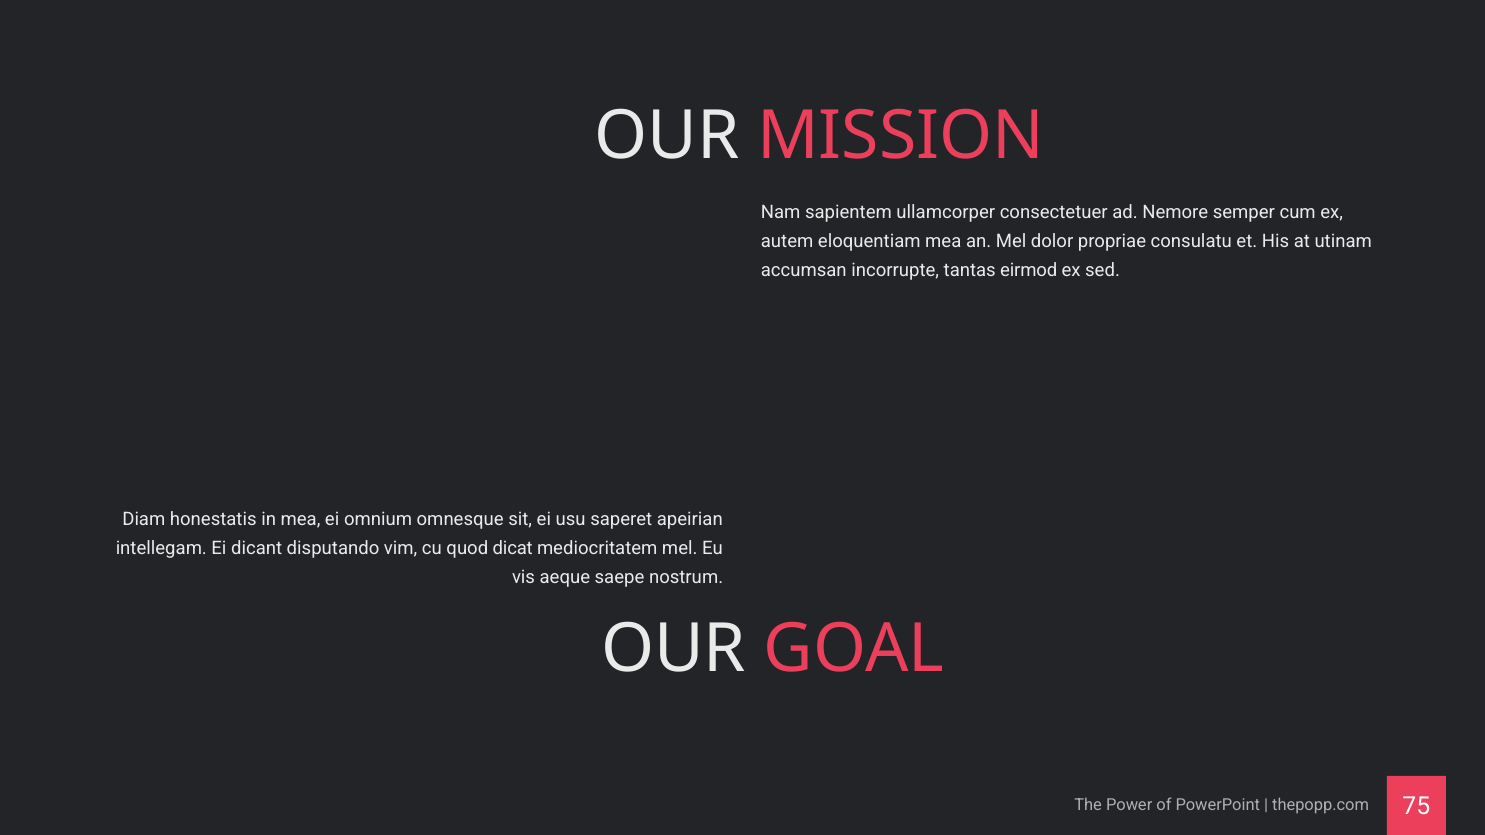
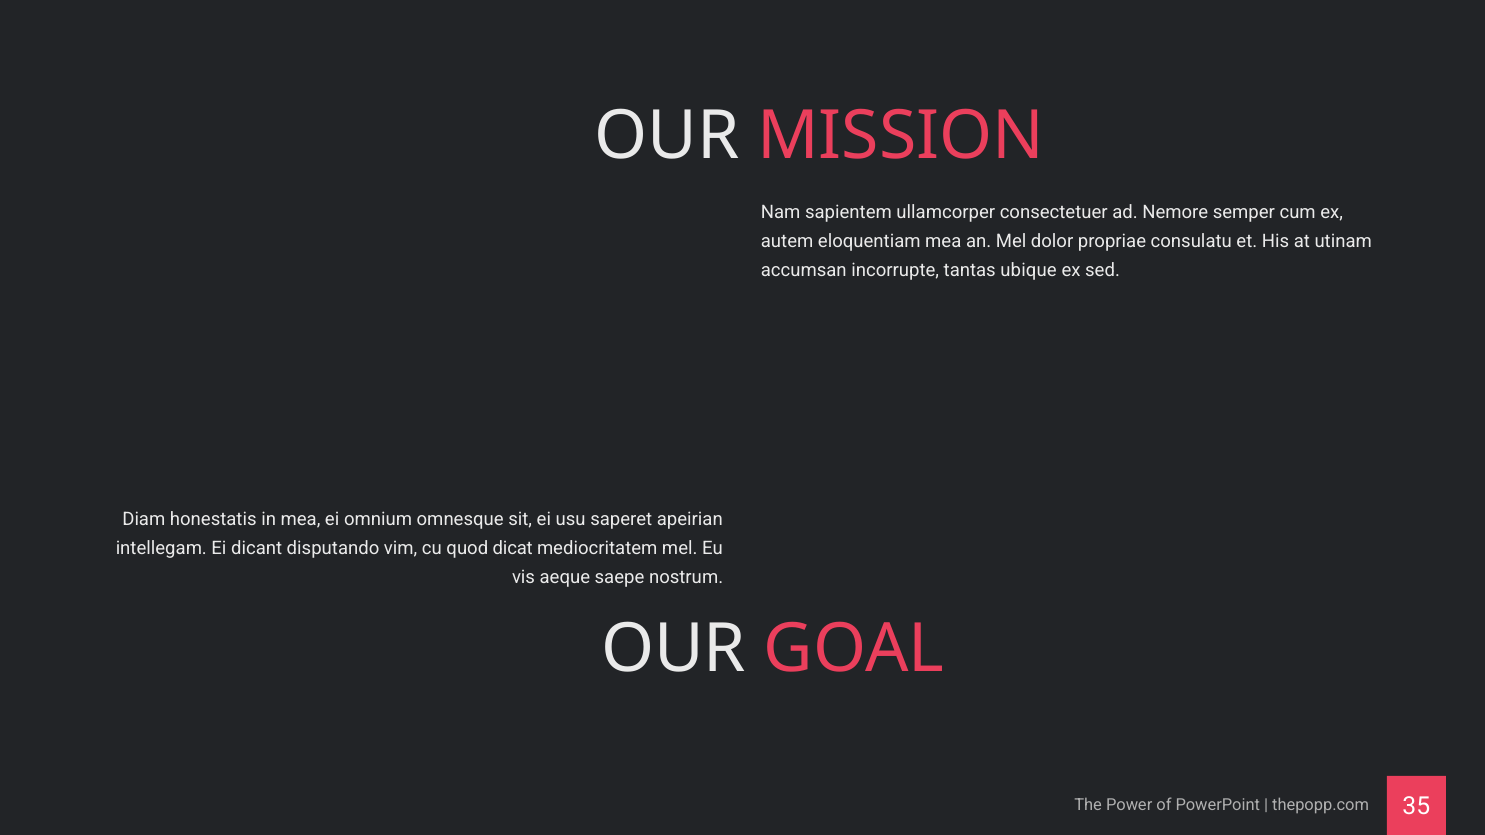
eirmod: eirmod -> ubique
75: 75 -> 35
